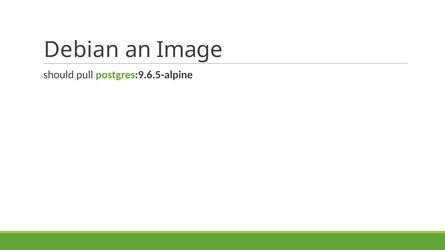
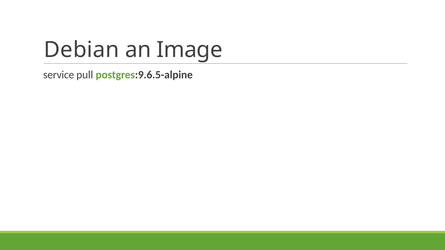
should: should -> service
